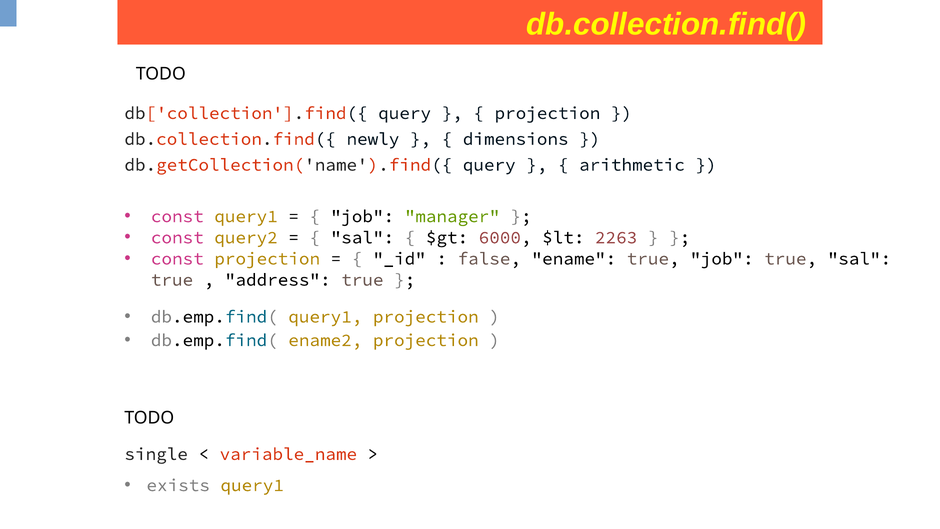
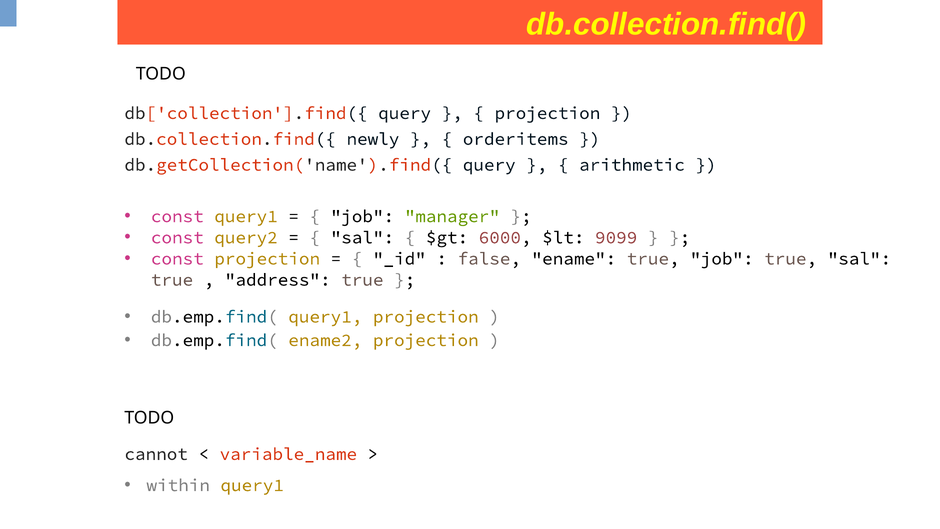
dimensions: dimensions -> orderitems
2263: 2263 -> 9099
single: single -> cannot
exists: exists -> within
